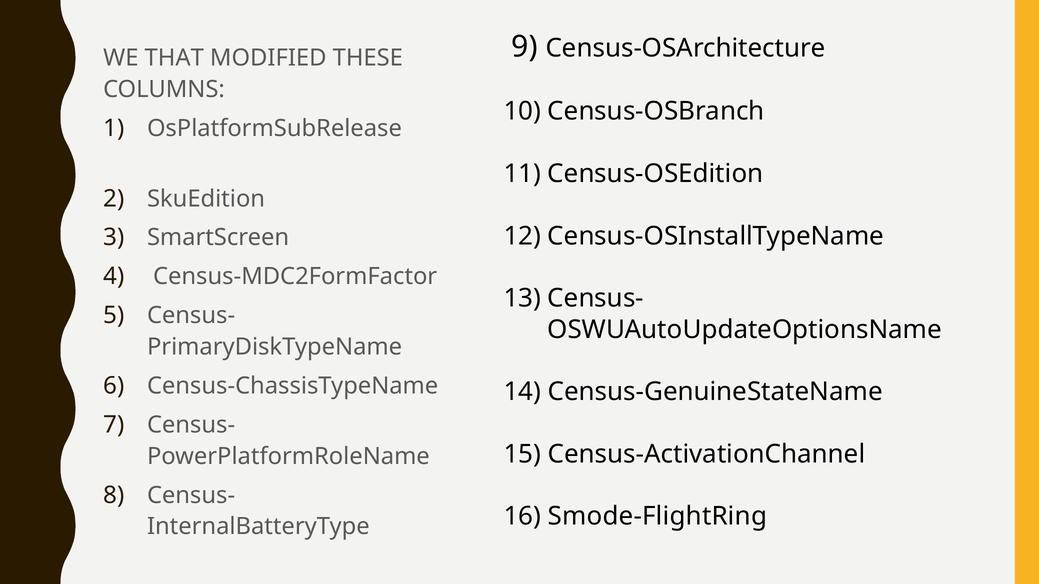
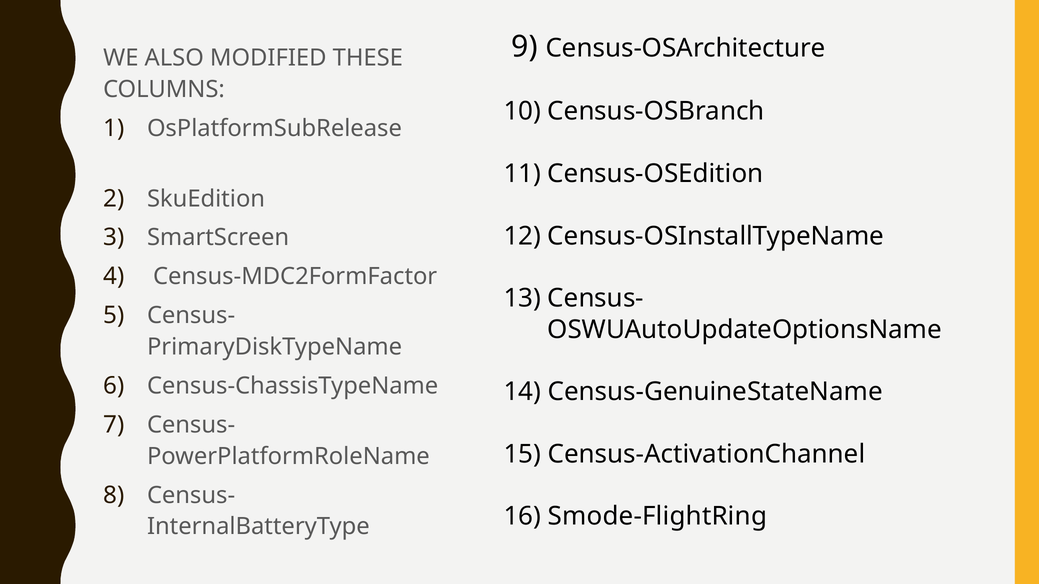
THAT: THAT -> ALSO
